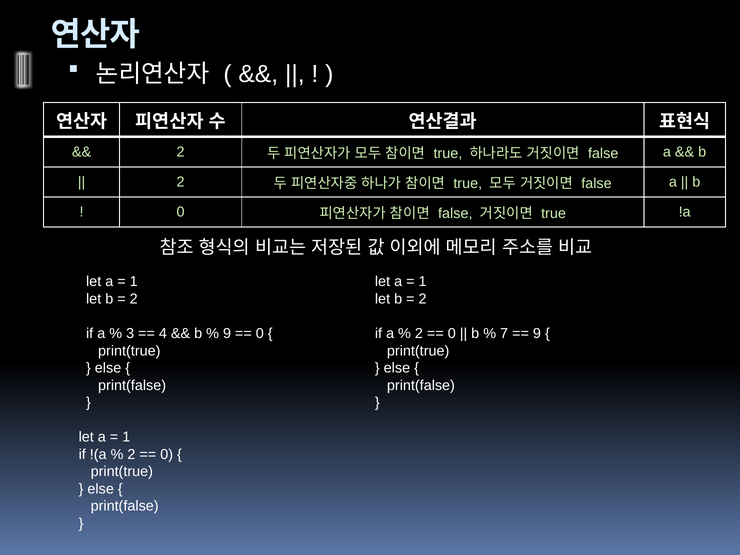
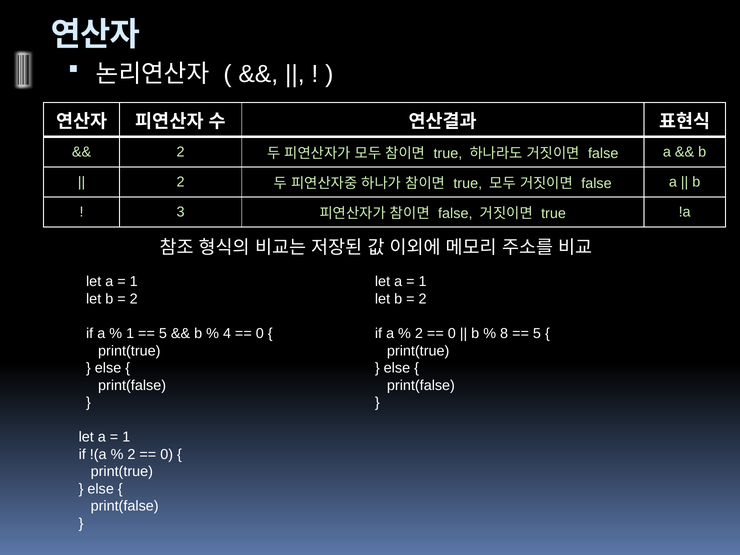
0 at (181, 212): 0 -> 3
3 at (130, 334): 3 -> 1
4 at (163, 334): 4 -> 5
9 at (227, 334): 9 -> 4
7: 7 -> 8
9 at (537, 334): 9 -> 5
